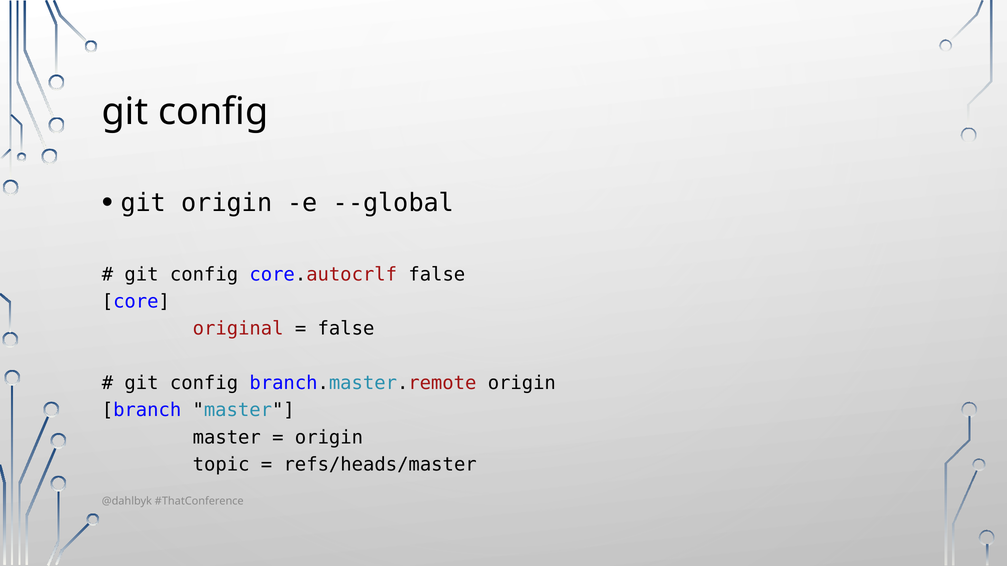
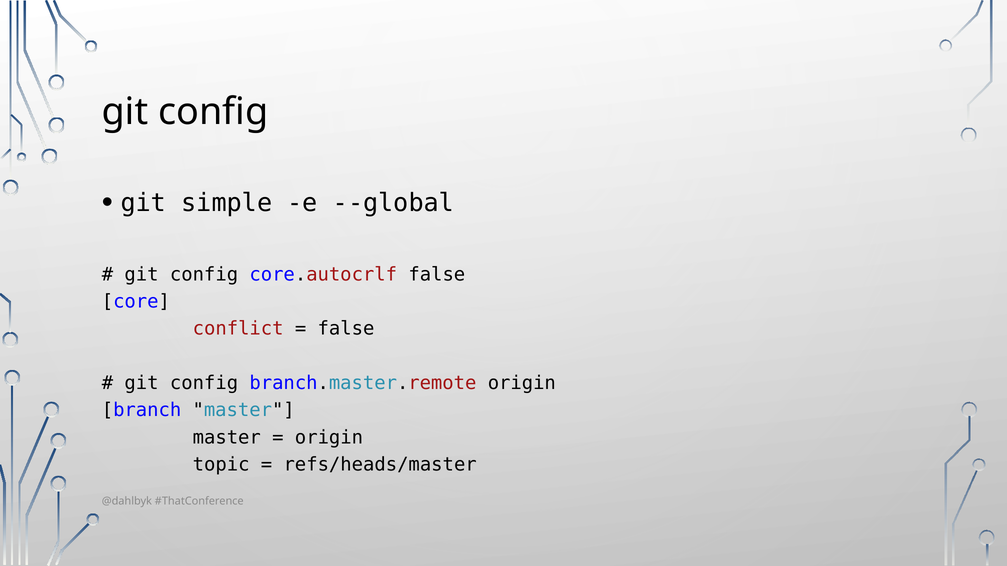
git origin: origin -> simple
original: original -> conflict
